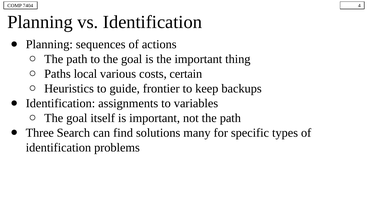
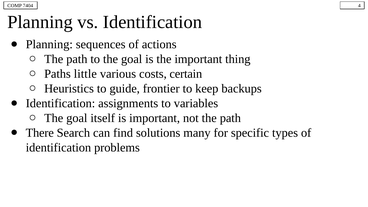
local: local -> little
Three: Three -> There
